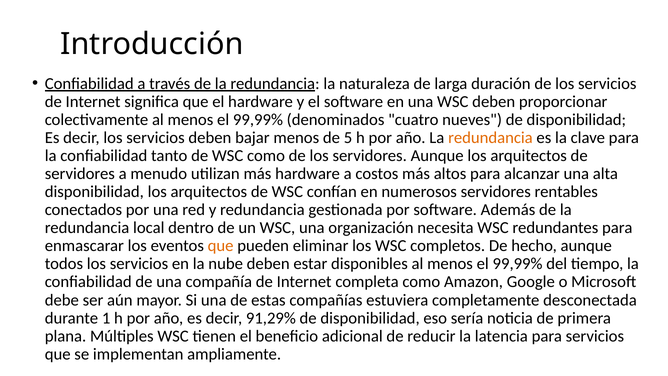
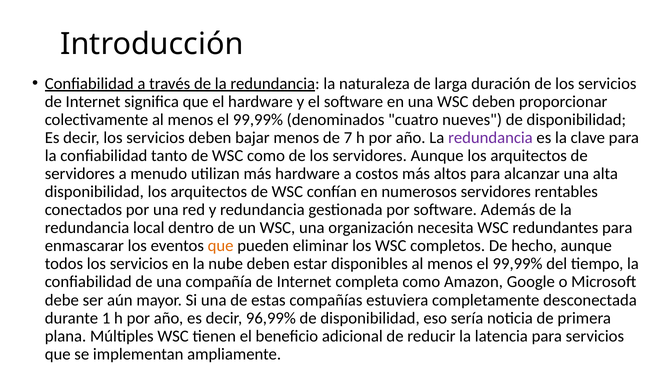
5: 5 -> 7
redundancia at (490, 138) colour: orange -> purple
91,29%: 91,29% -> 96,99%
